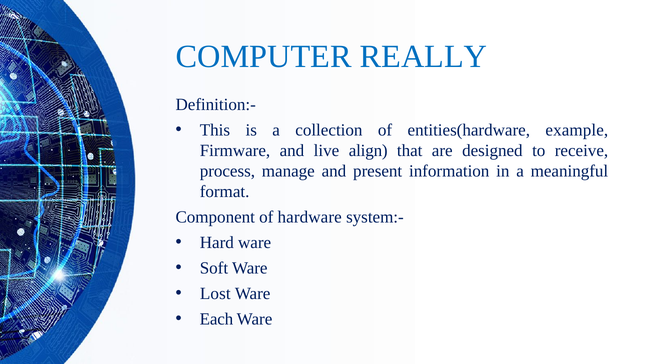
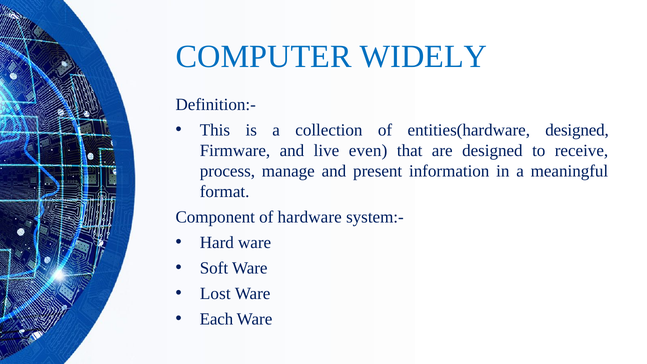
REALLY: REALLY -> WIDELY
entities(hardware example: example -> designed
align: align -> even
